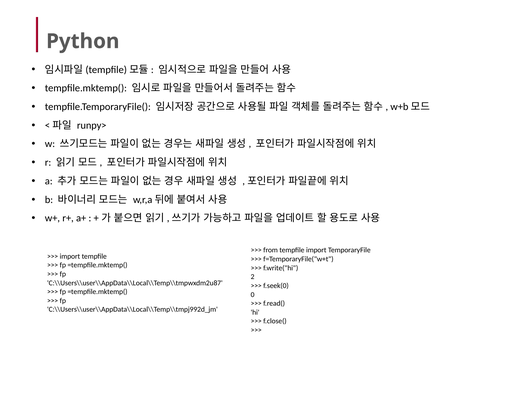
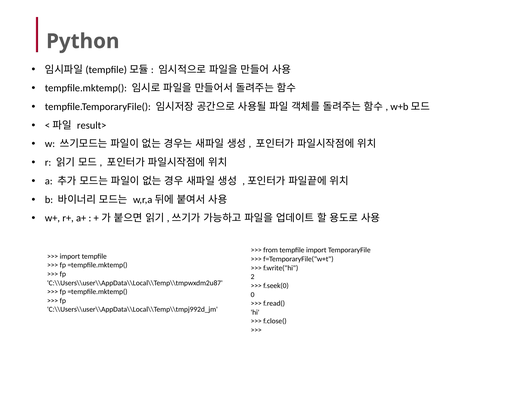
runpy>: runpy> -> result>
